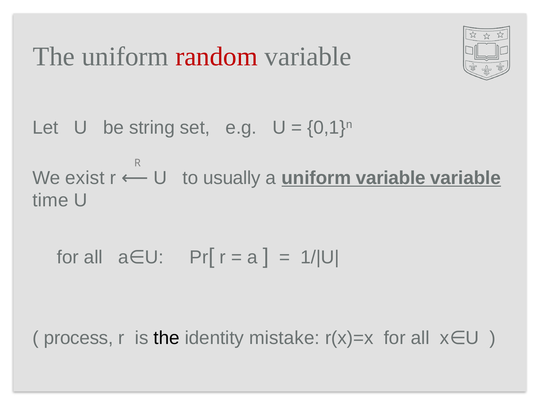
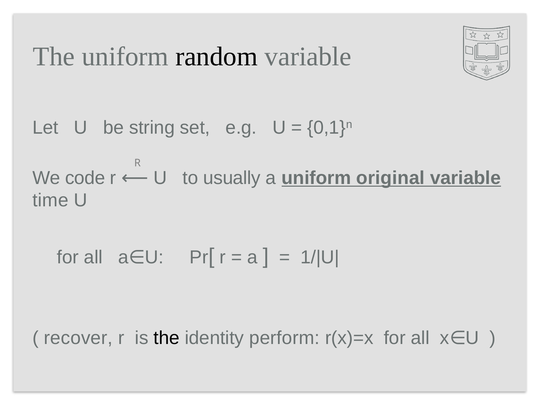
random colour: red -> black
exist: exist -> code
uniform variable: variable -> original
process: process -> recover
mistake: mistake -> perform
